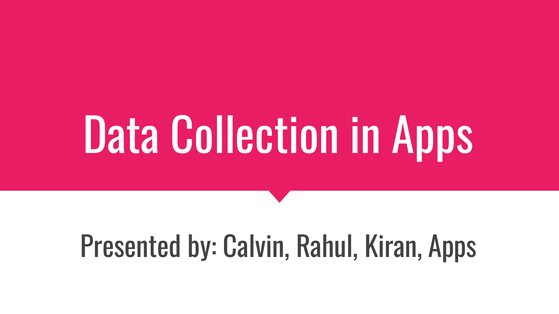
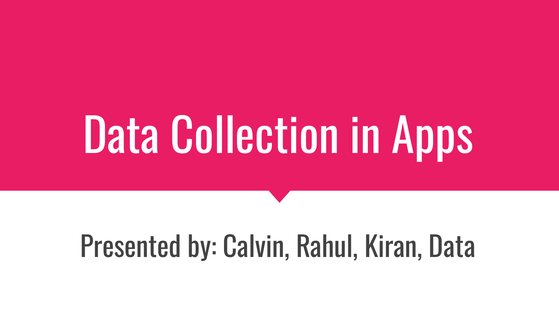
Kiran Apps: Apps -> Data
